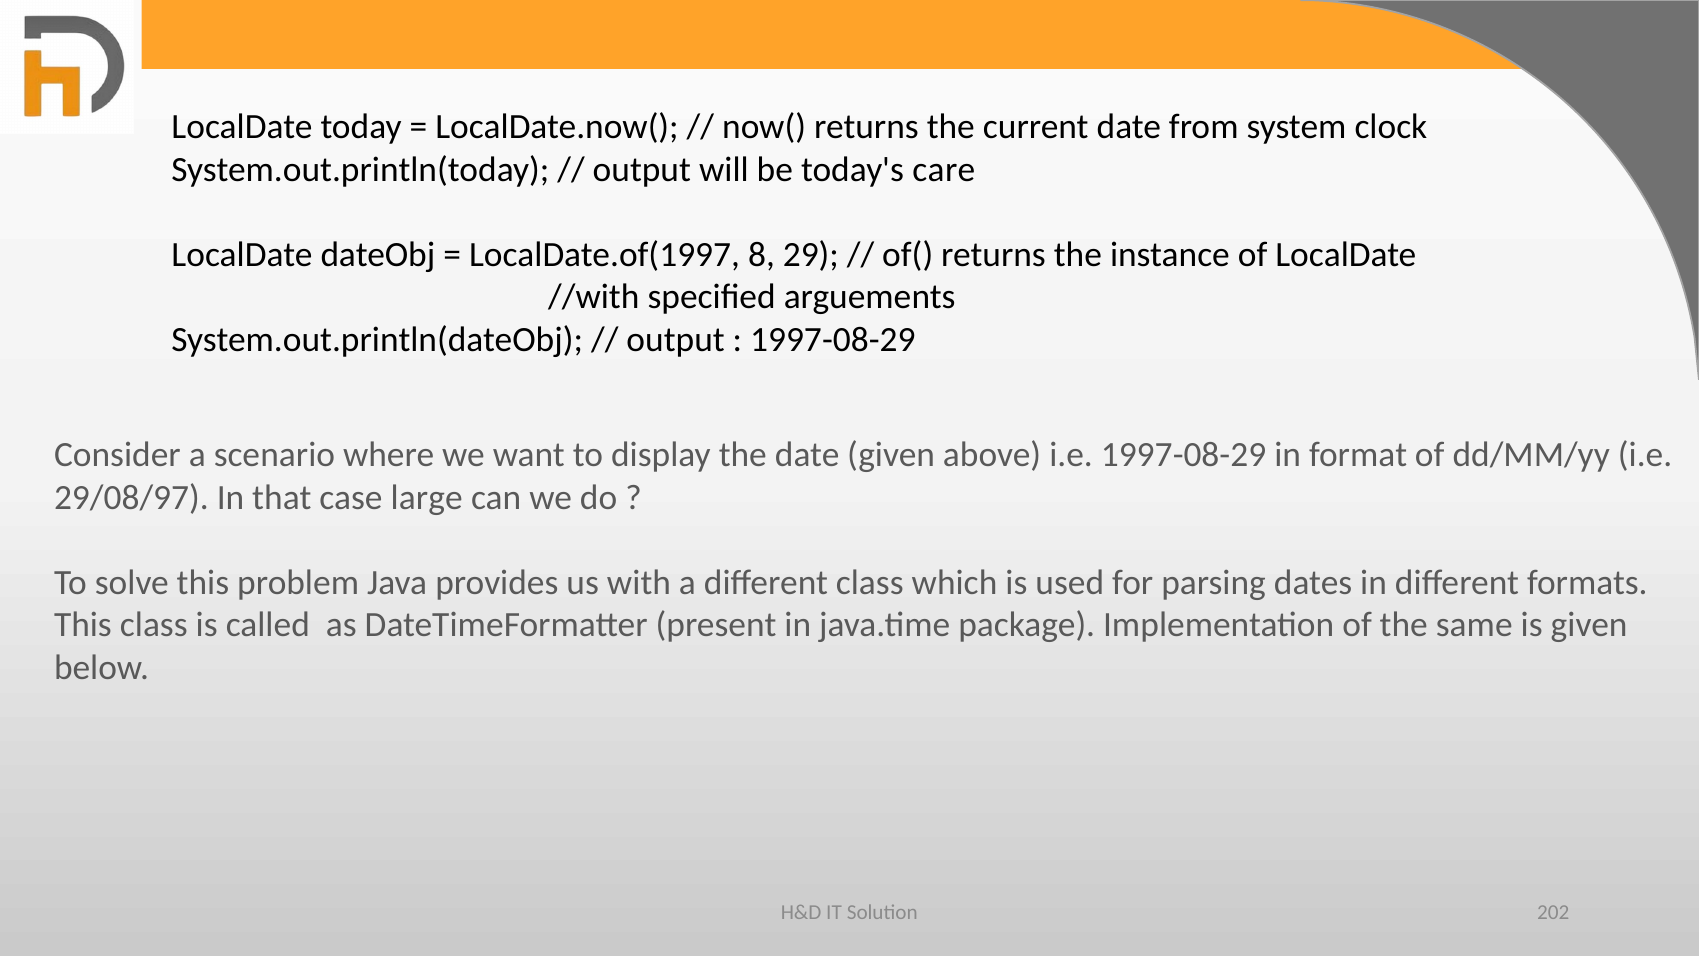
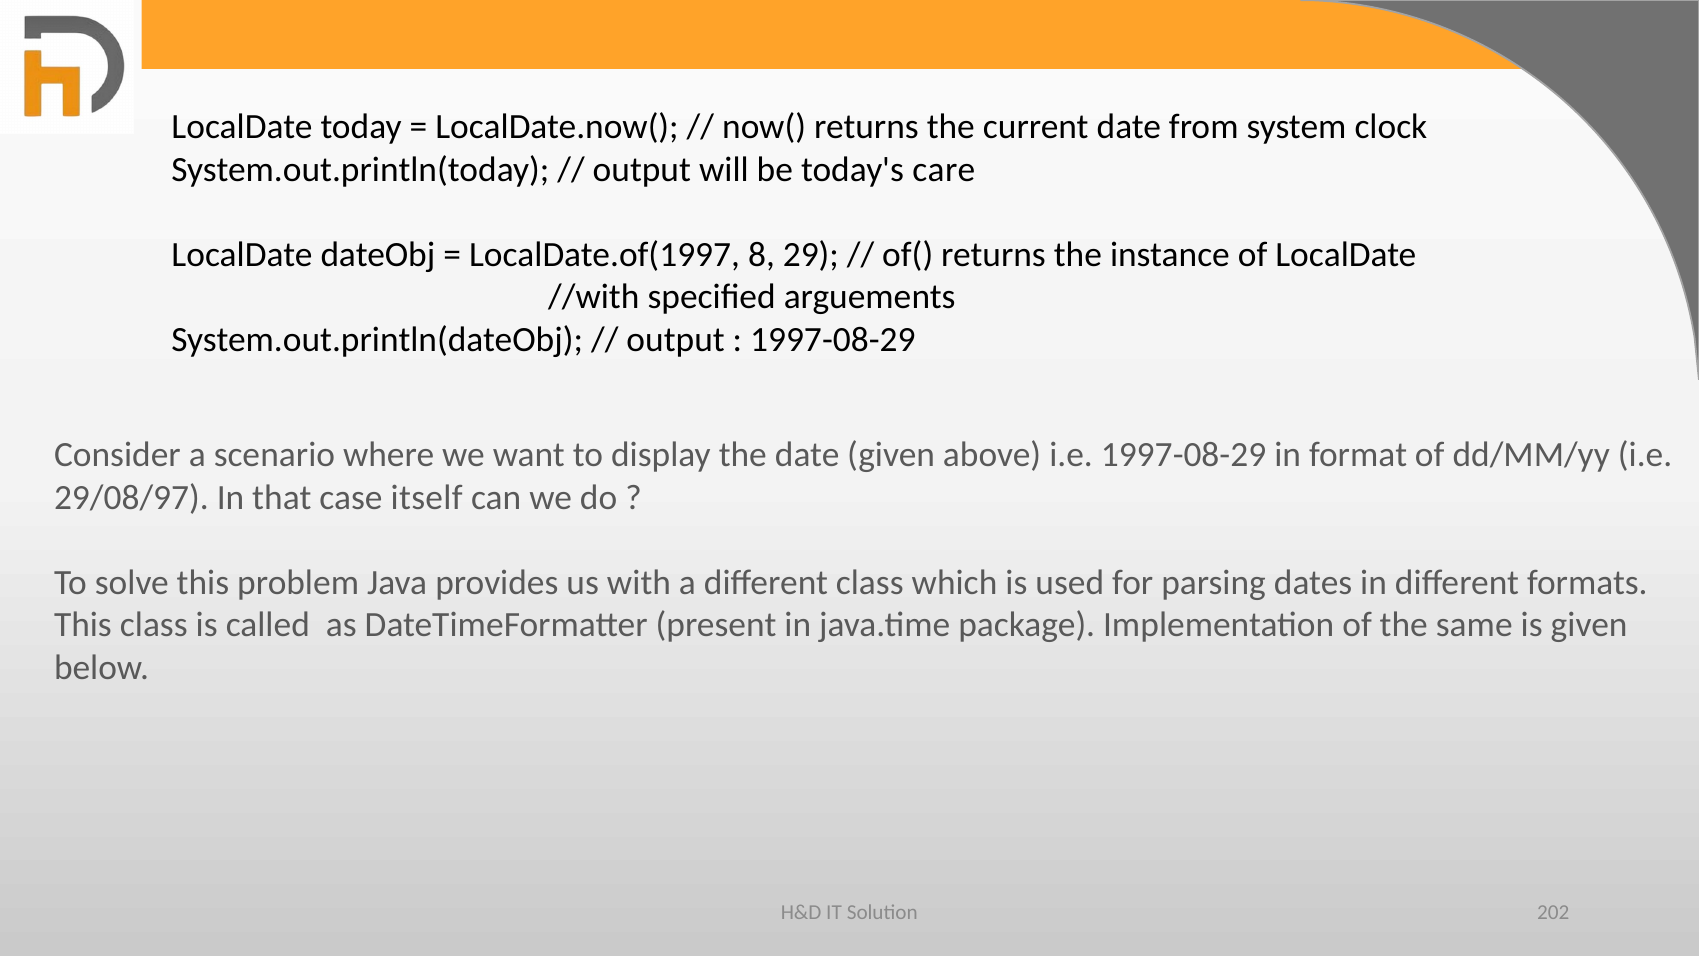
large: large -> itself
